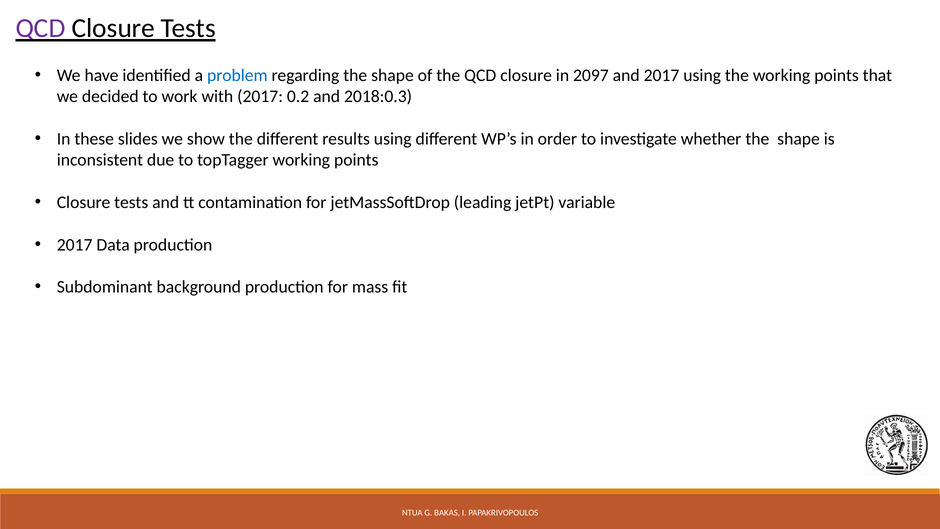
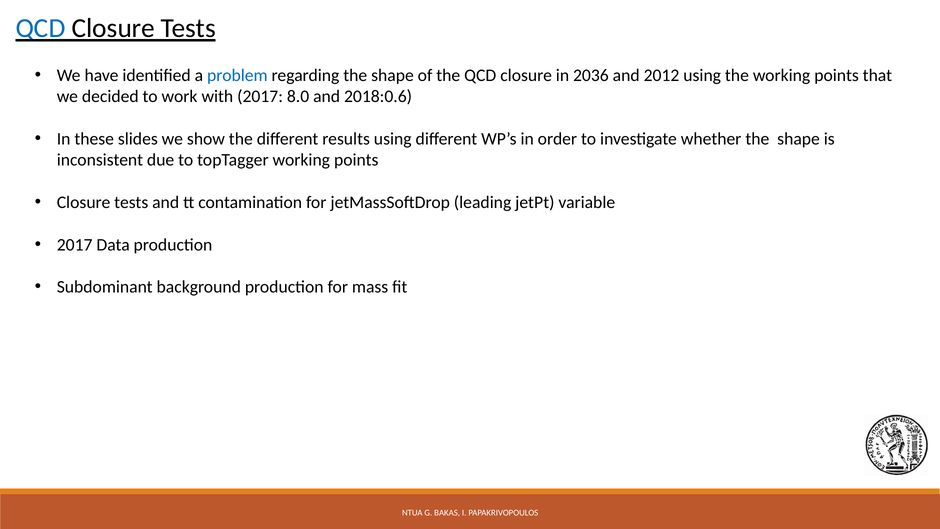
QCD at (41, 28) colour: purple -> blue
2097: 2097 -> 2036
and 2017: 2017 -> 2012
0.2: 0.2 -> 8.0
2018:0.3: 2018:0.3 -> 2018:0.6
